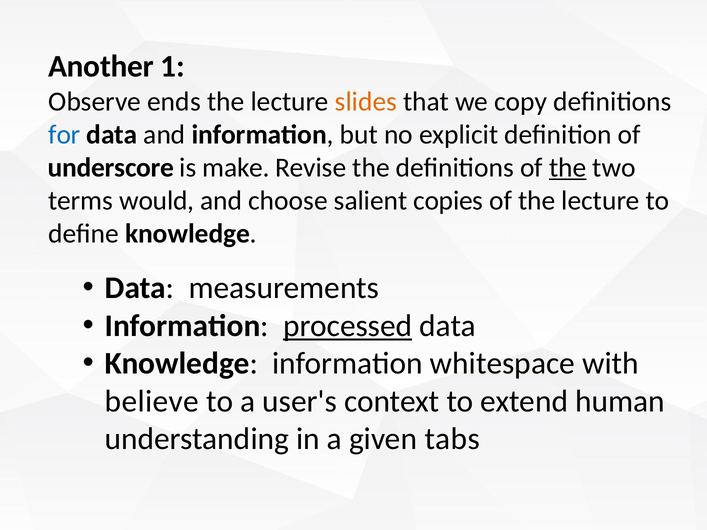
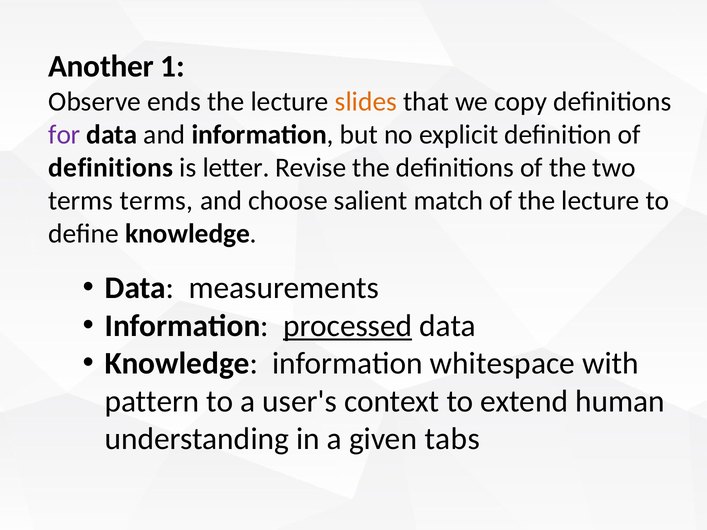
for colour: blue -> purple
underscore at (111, 168): underscore -> definitions
make: make -> letter
the at (568, 168) underline: present -> none
terms would: would -> terms
copies: copies -> match
believe: believe -> pattern
